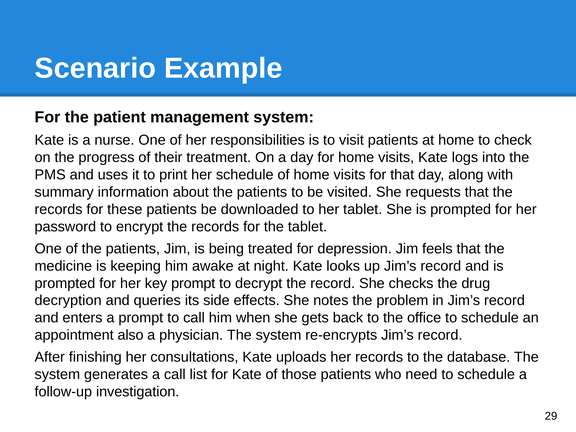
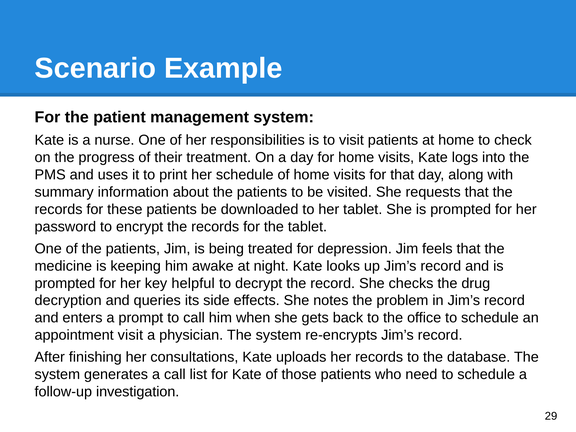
key prompt: prompt -> helpful
appointment also: also -> visit
